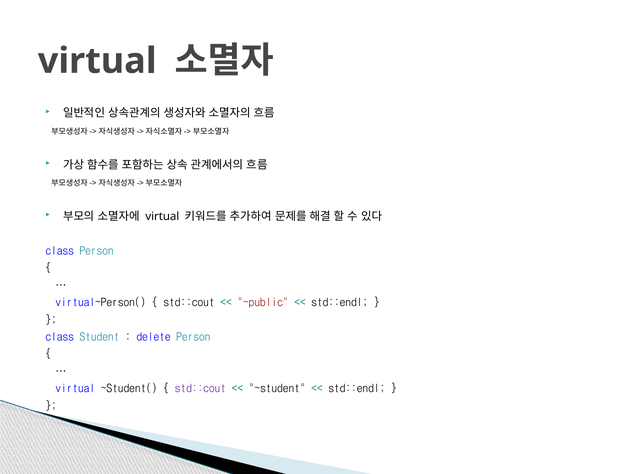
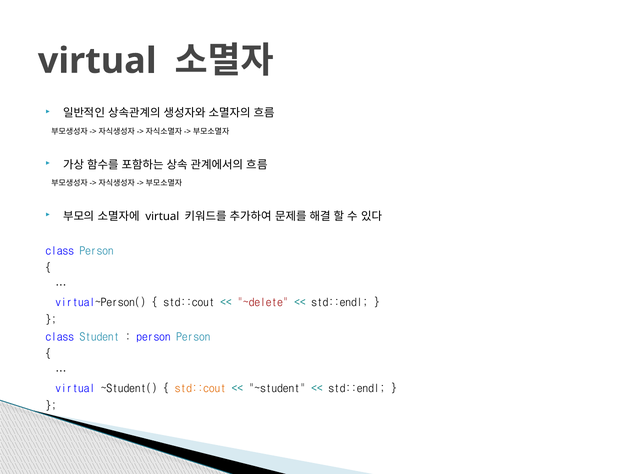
~public: ~public -> ~delete
delete at (154, 337): delete -> person
std::cout at (200, 389) colour: purple -> orange
